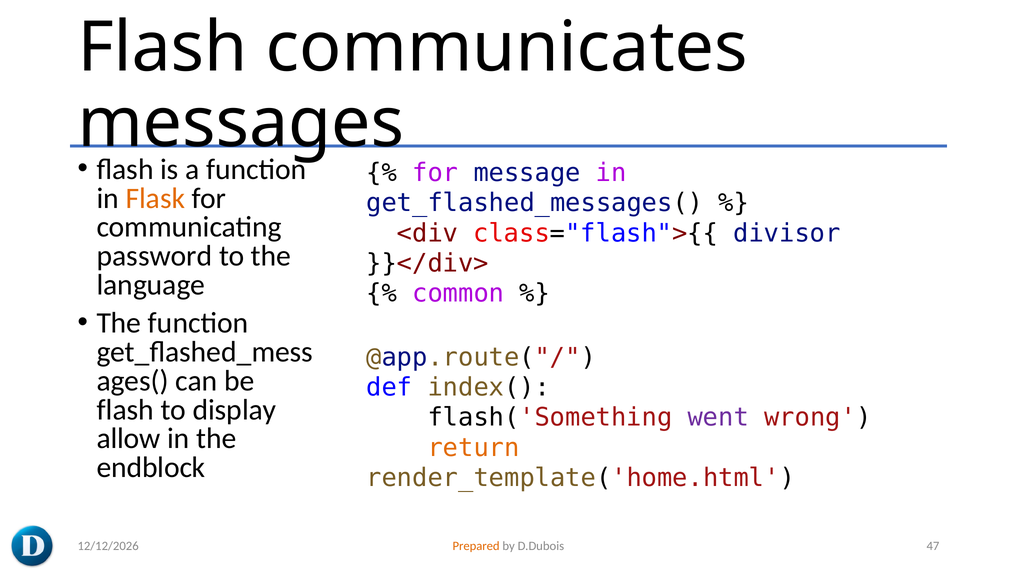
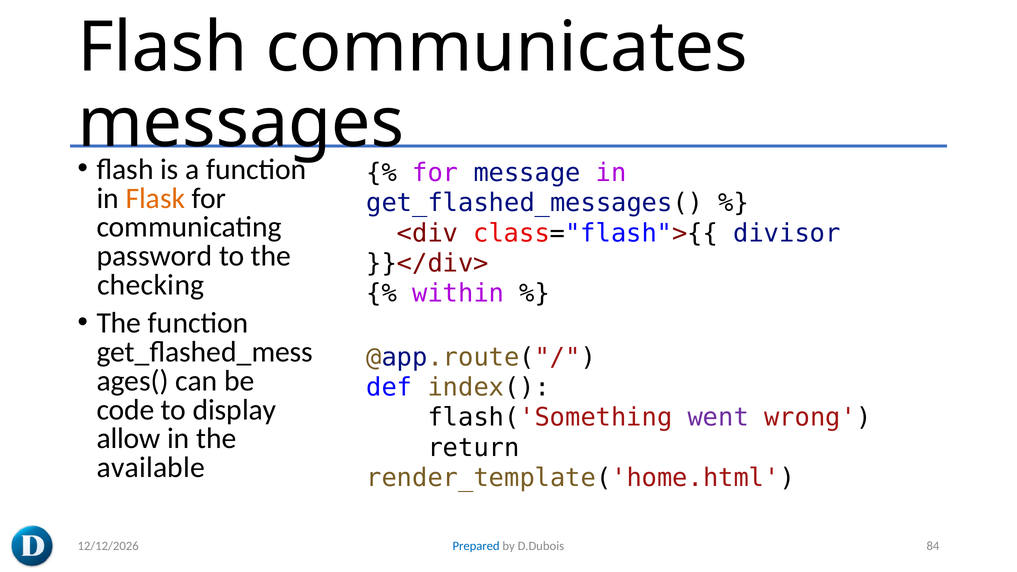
language: language -> checking
common: common -> within
flash at (125, 410): flash -> code
return colour: orange -> black
endblock: endblock -> available
Prepared colour: orange -> blue
47: 47 -> 84
